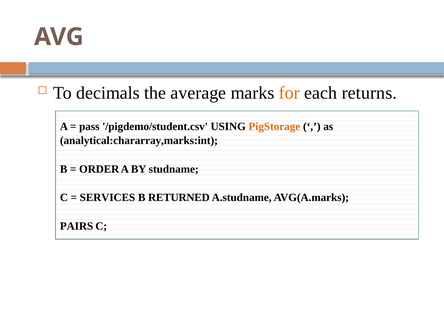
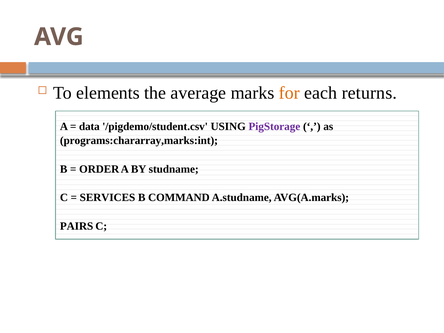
decimals: decimals -> elements
pass: pass -> data
PigStorage colour: orange -> purple
analytical:chararray,marks:int: analytical:chararray,marks:int -> programs:chararray,marks:int
RETURNED: RETURNED -> COMMAND
